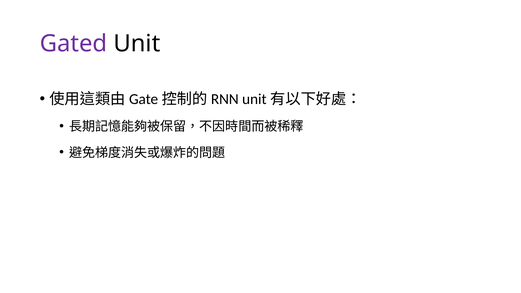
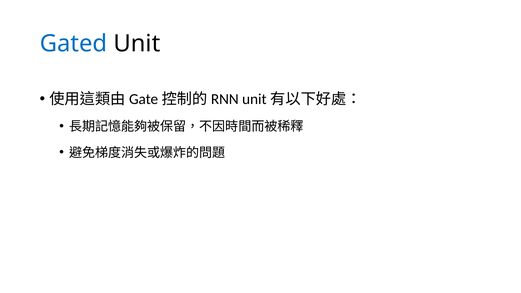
Gated colour: purple -> blue
